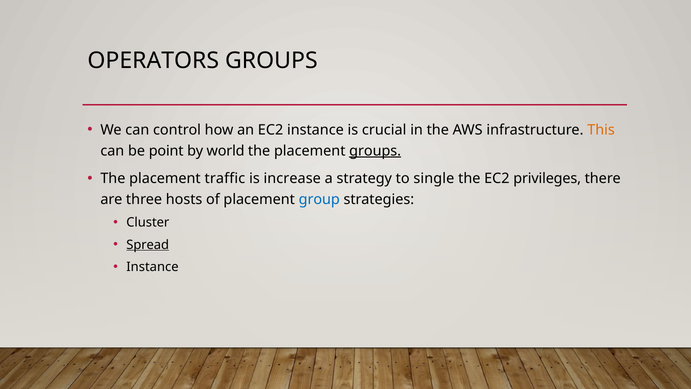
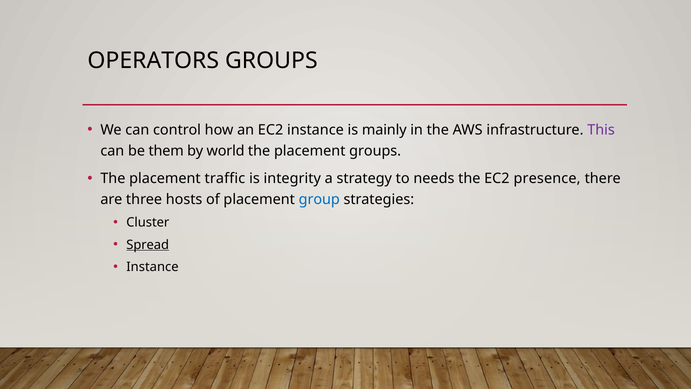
crucial: crucial -> mainly
This colour: orange -> purple
point: point -> them
groups at (375, 151) underline: present -> none
increase: increase -> integrity
single: single -> needs
privileges: privileges -> presence
